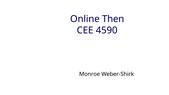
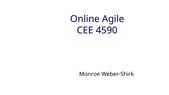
Then: Then -> Agile
